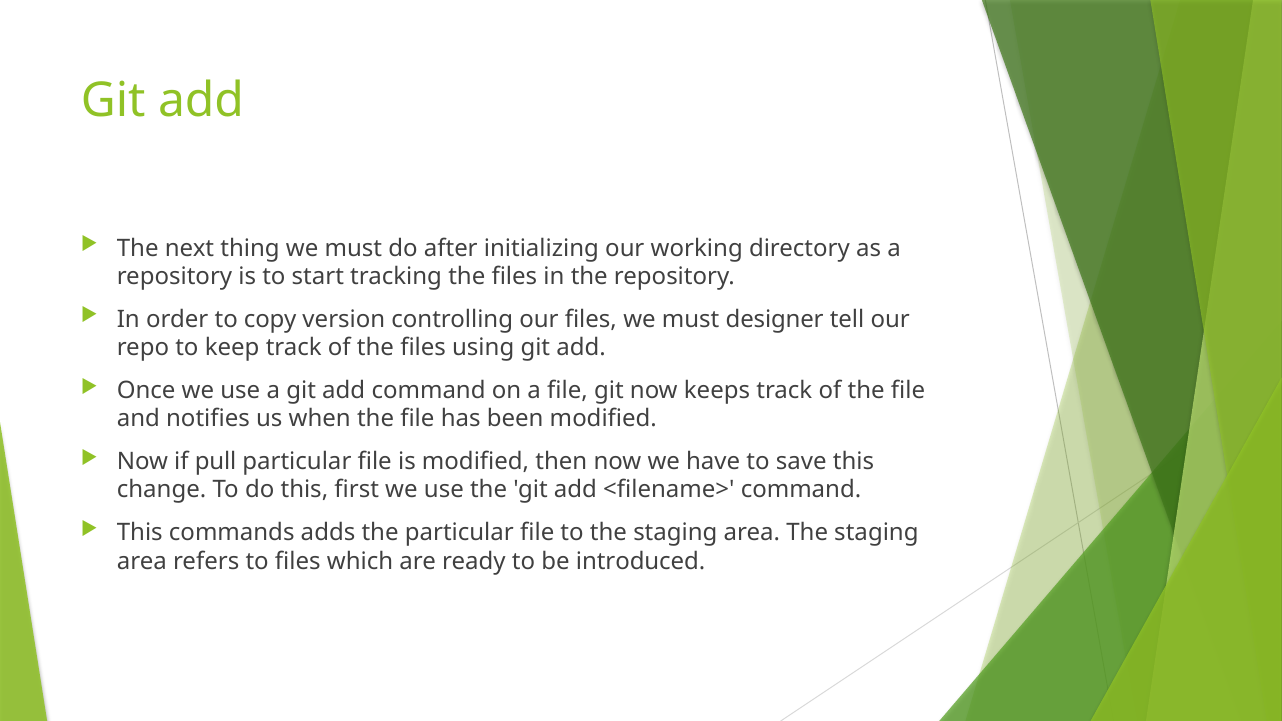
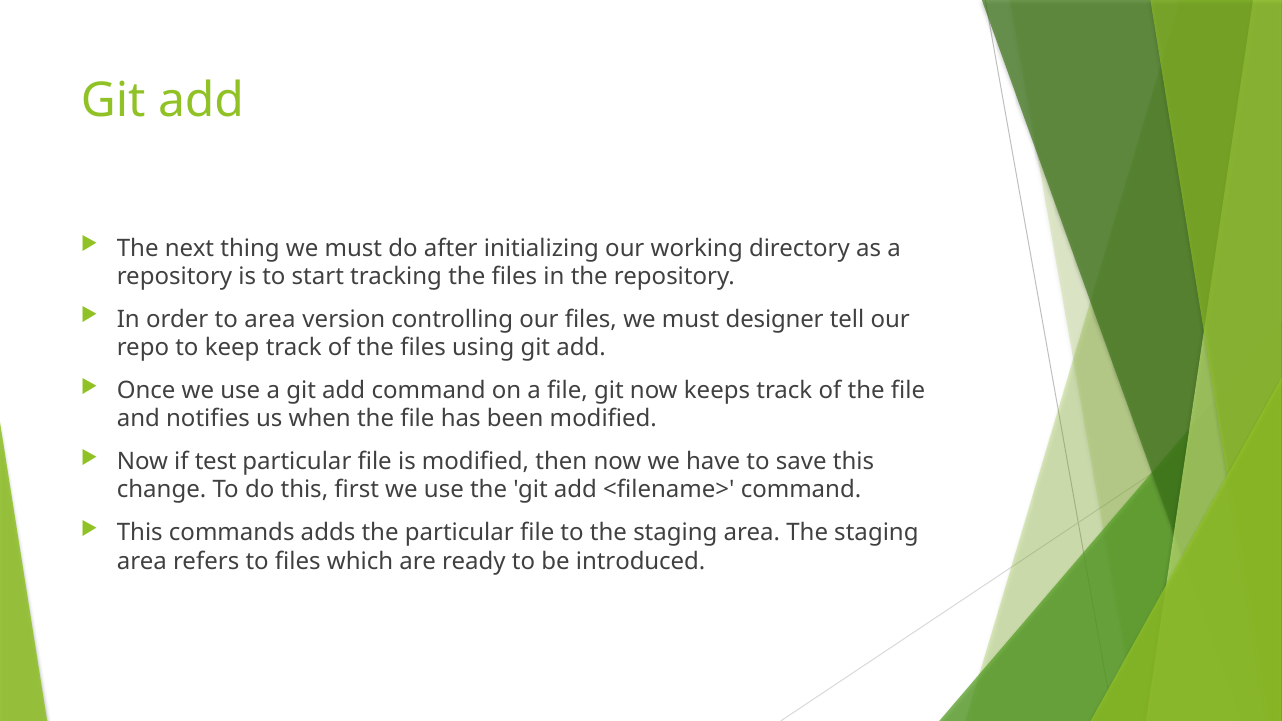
to copy: copy -> area
pull: pull -> test
